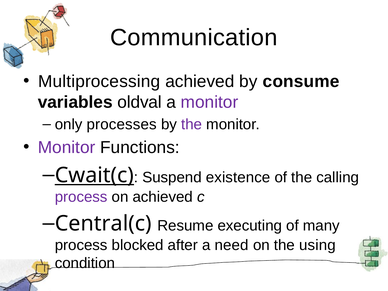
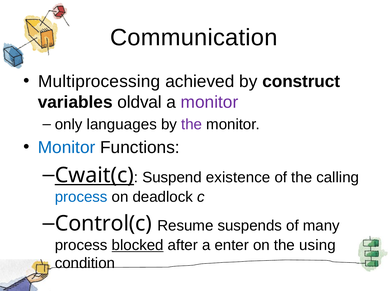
consume: consume -> construct
processes: processes -> languages
Monitor at (67, 147) colour: purple -> blue
process at (81, 197) colour: purple -> blue
on achieved: achieved -> deadlock
Central(c: Central(c -> Control(c
executing: executing -> suspends
blocked underline: none -> present
need: need -> enter
